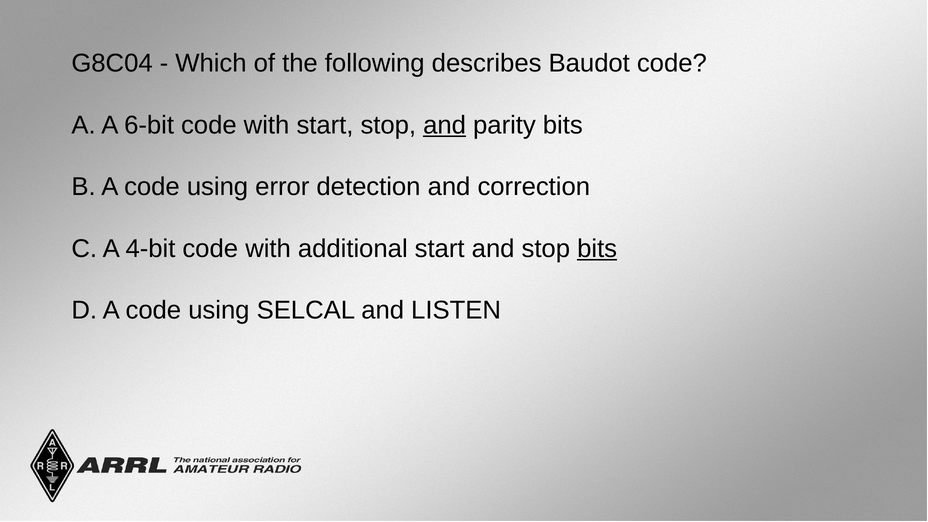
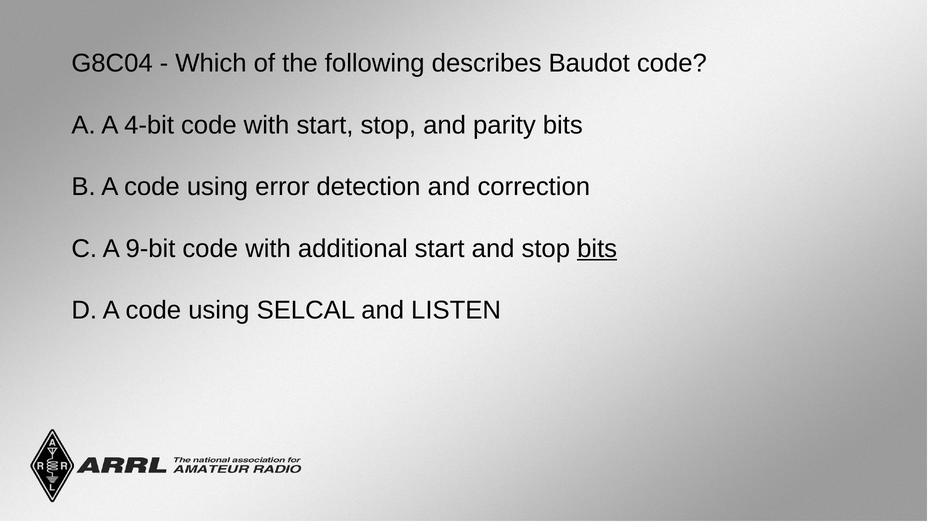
6-bit: 6-bit -> 4-bit
and at (445, 125) underline: present -> none
4-bit: 4-bit -> 9-bit
